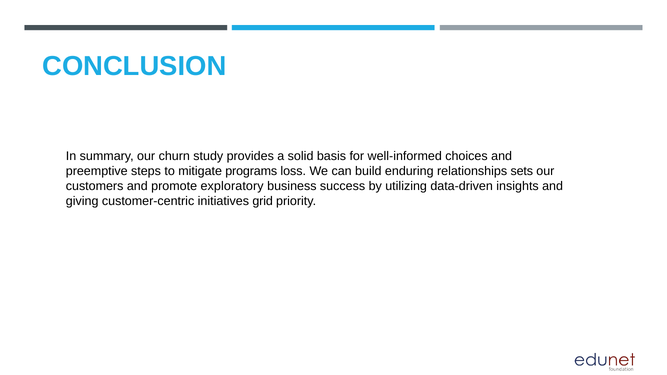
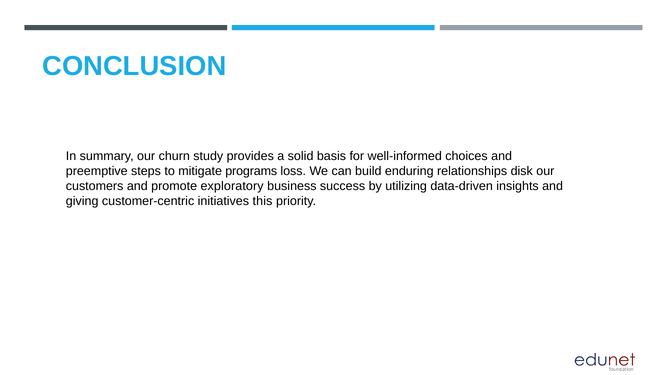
sets: sets -> disk
grid: grid -> this
